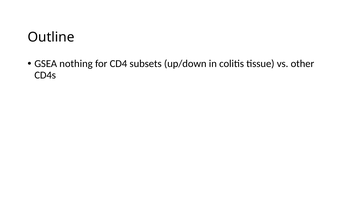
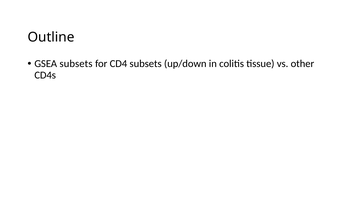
GSEA nothing: nothing -> subsets
